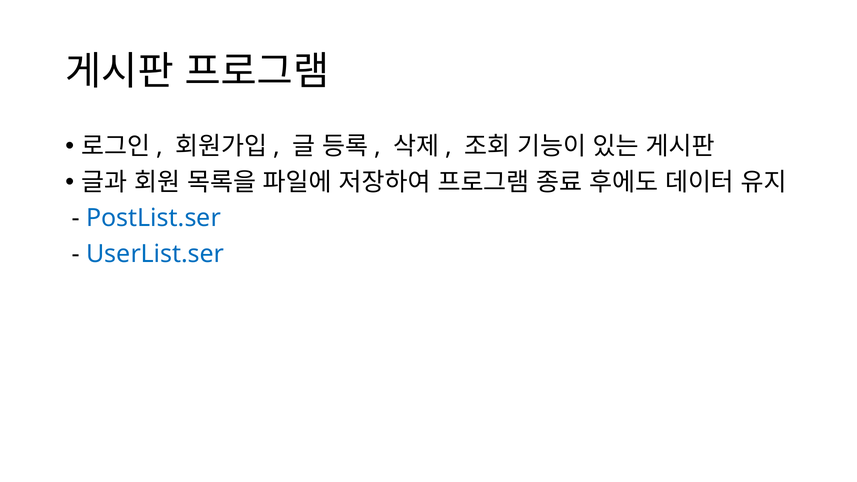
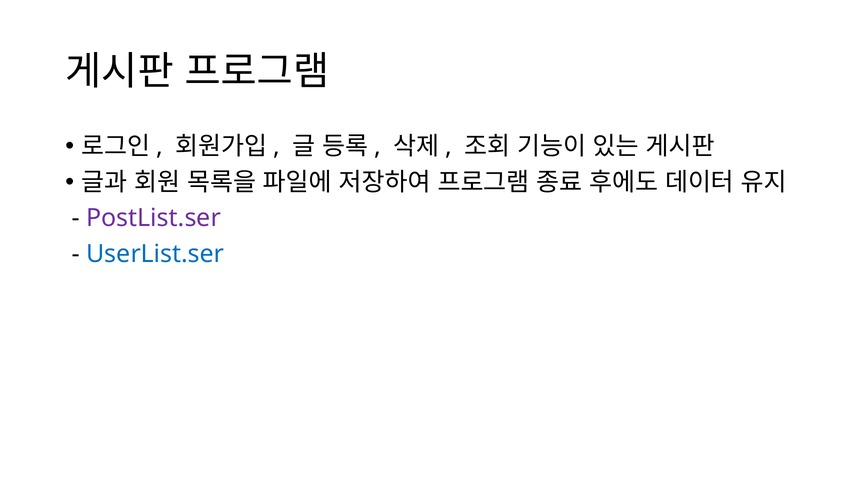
PostList.ser colour: blue -> purple
